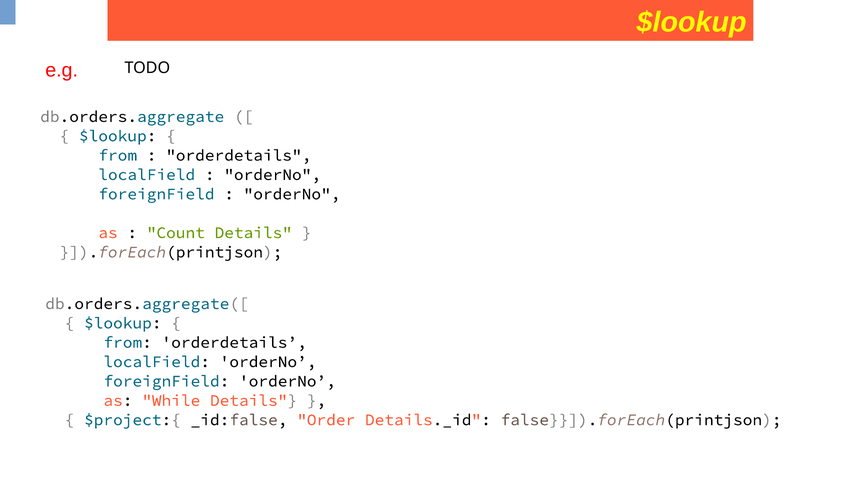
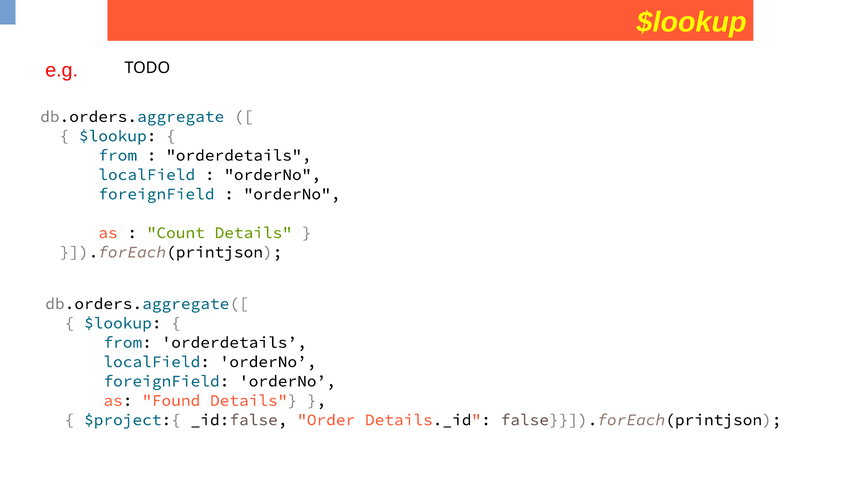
While: While -> Found
